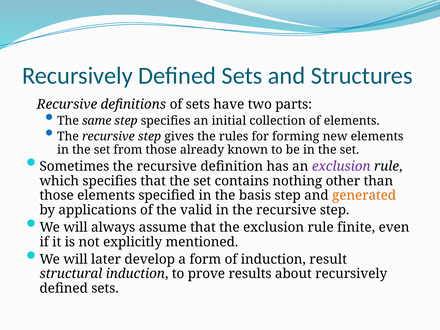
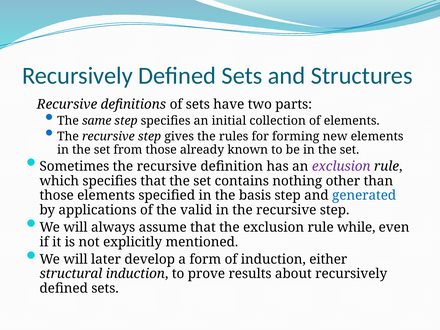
generated colour: orange -> blue
finite: finite -> while
result: result -> either
